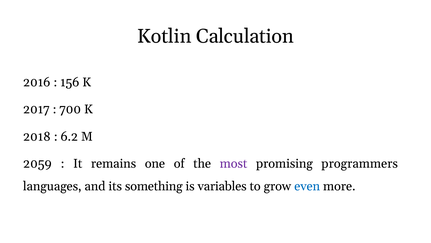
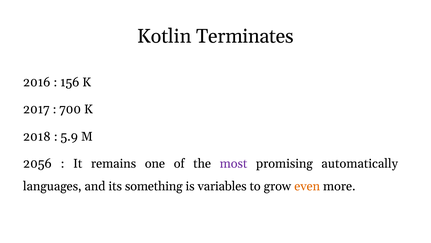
Calculation: Calculation -> Terminates
6.2: 6.2 -> 5.9
2059: 2059 -> 2056
programmers: programmers -> automatically
even colour: blue -> orange
